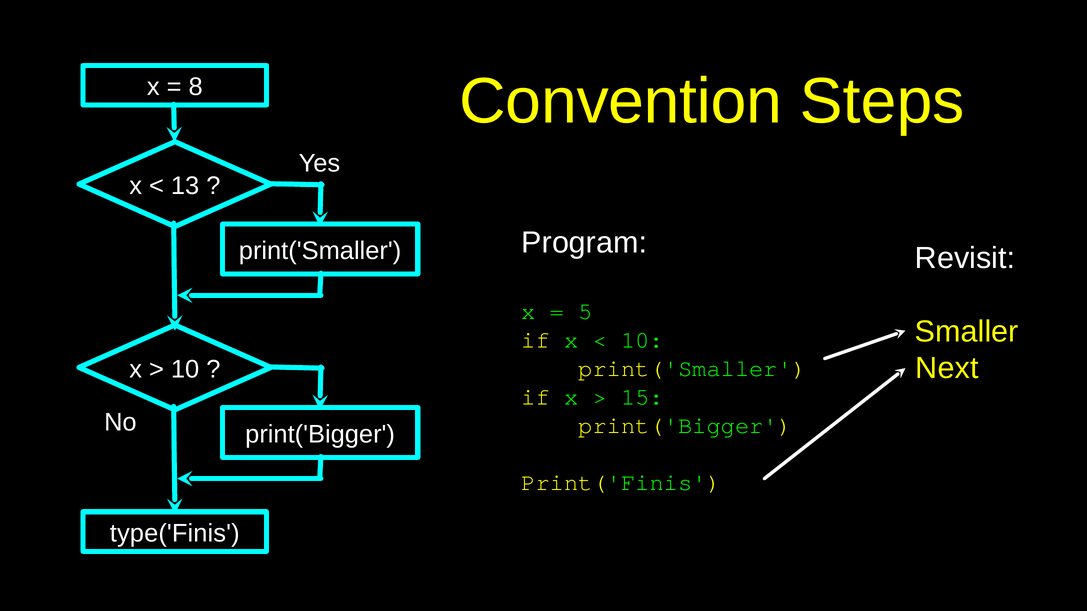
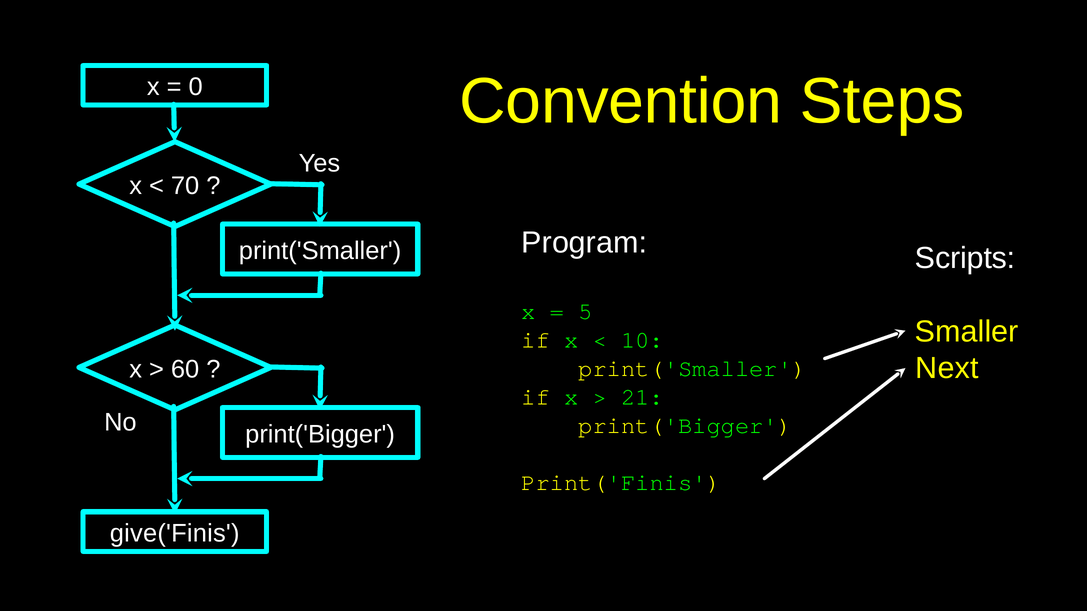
8: 8 -> 0
13: 13 -> 70
Revisit: Revisit -> Scripts
10 at (185, 369): 10 -> 60
15: 15 -> 21
type('Finis: type('Finis -> give('Finis
